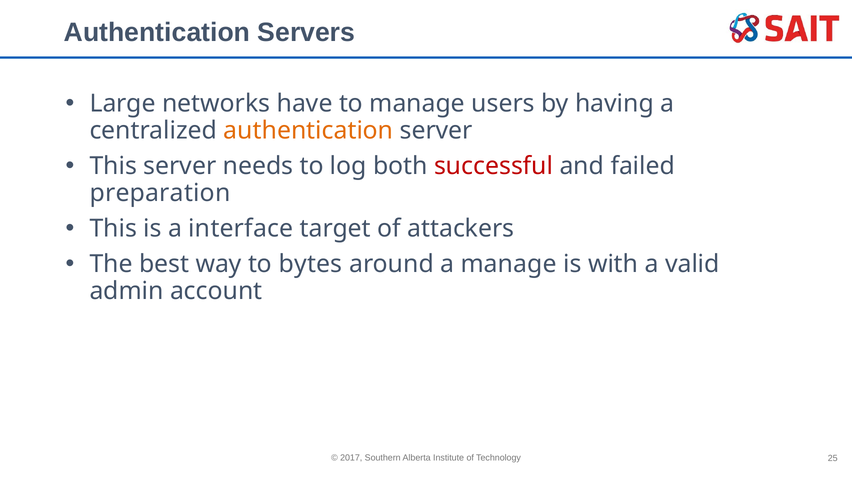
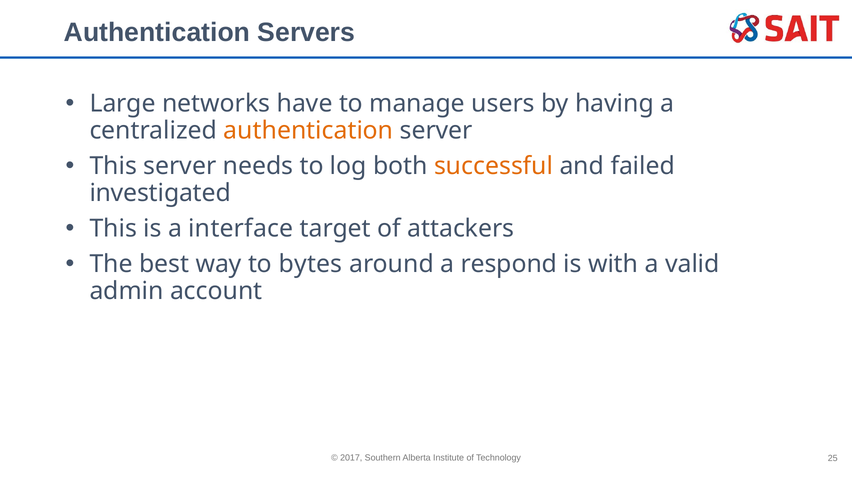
successful colour: red -> orange
preparation: preparation -> investigated
a manage: manage -> respond
